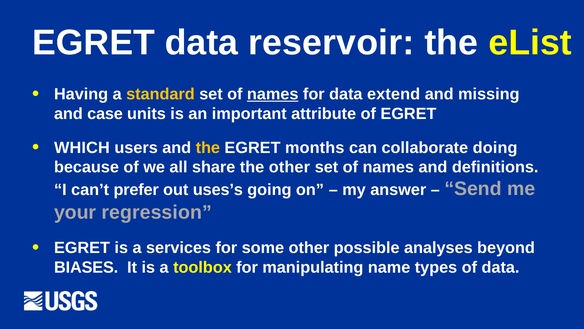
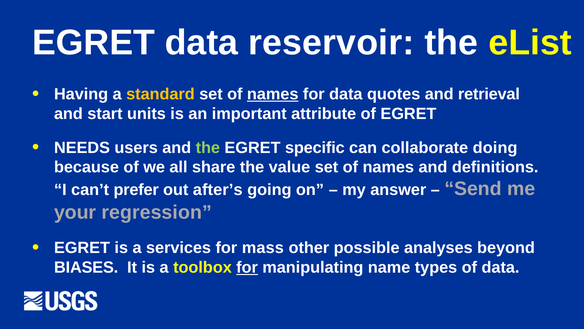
extend: extend -> quotes
missing: missing -> retrieval
case: case -> start
WHICH: WHICH -> NEEDS
the at (208, 147) colour: yellow -> light green
months: months -> specific
the other: other -> value
uses’s: uses’s -> after’s
some: some -> mass
for at (247, 267) underline: none -> present
